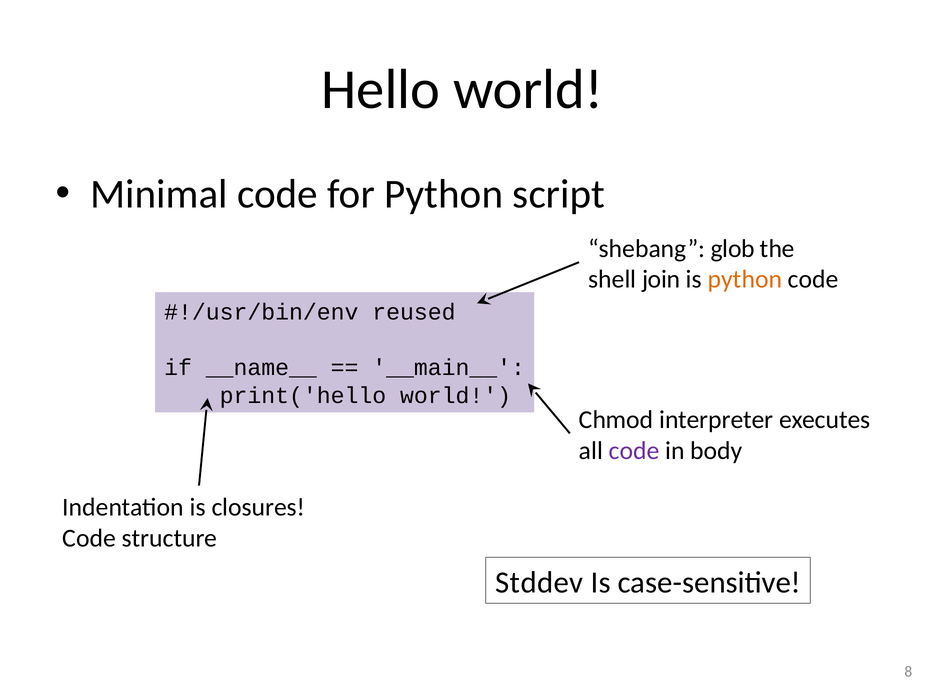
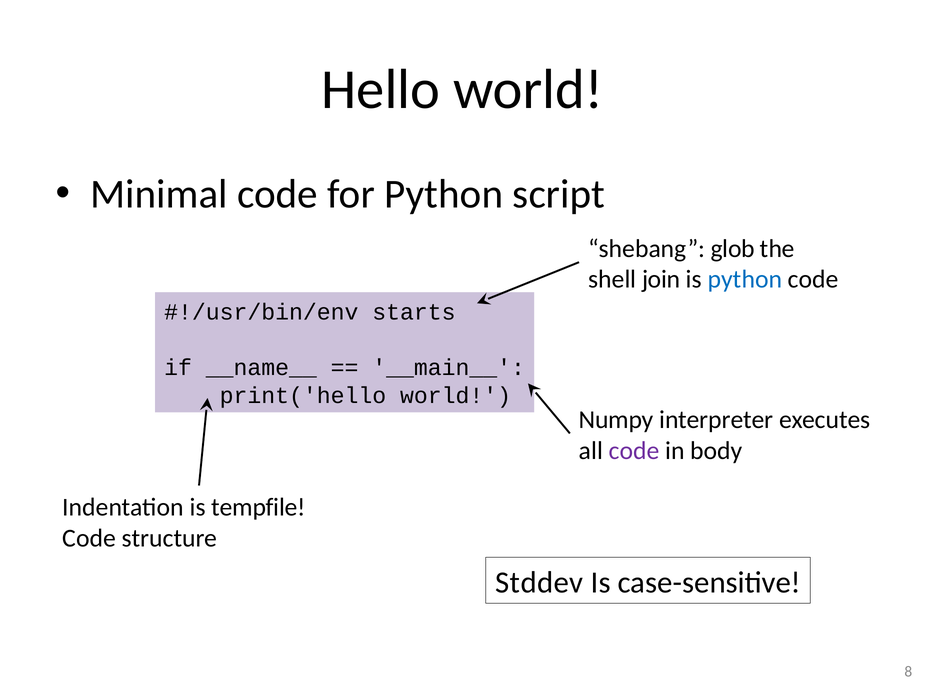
python at (745, 279) colour: orange -> blue
reused: reused -> starts
Chmod: Chmod -> Numpy
closures: closures -> tempfile
